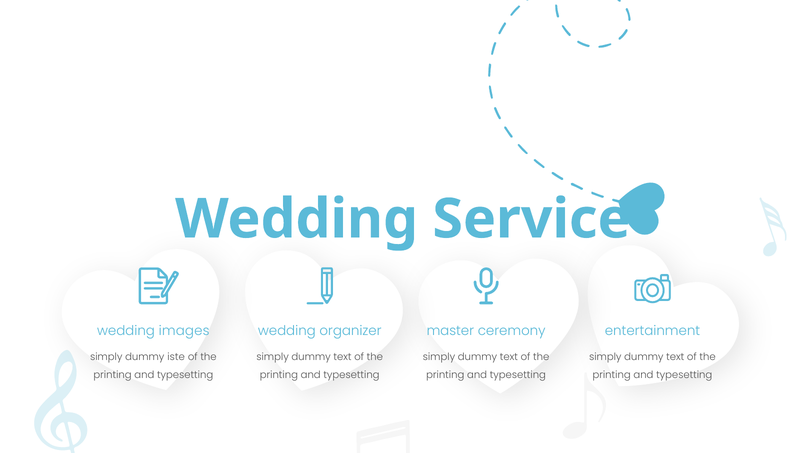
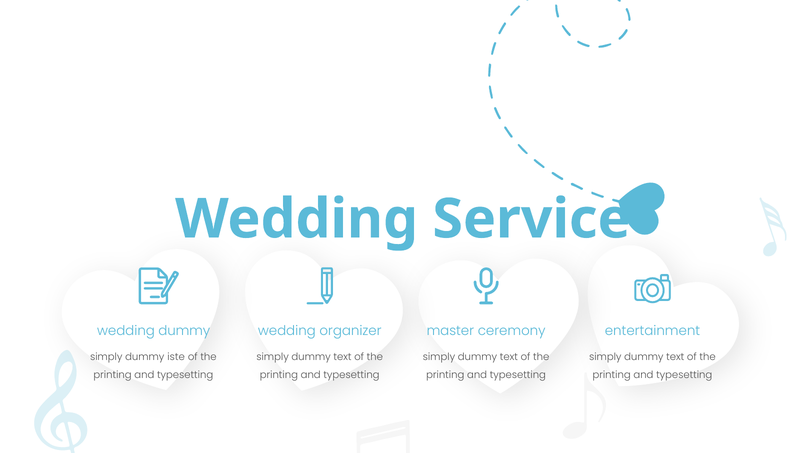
wedding images: images -> dummy
